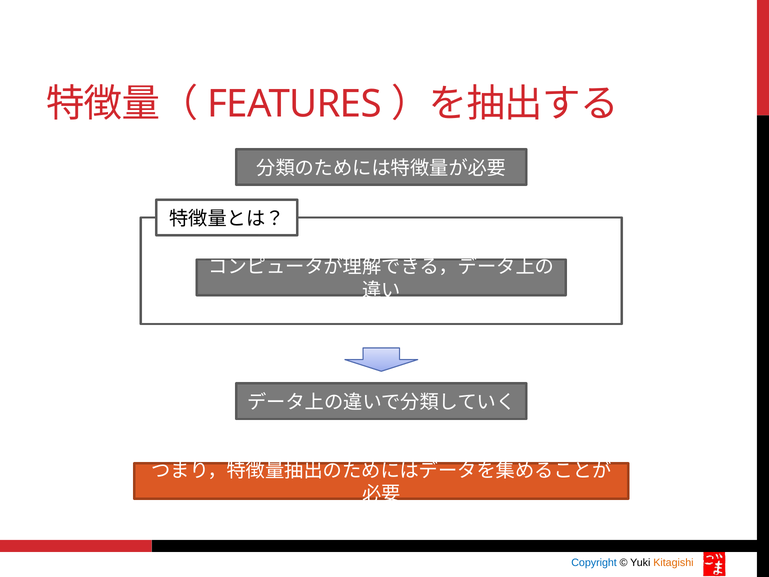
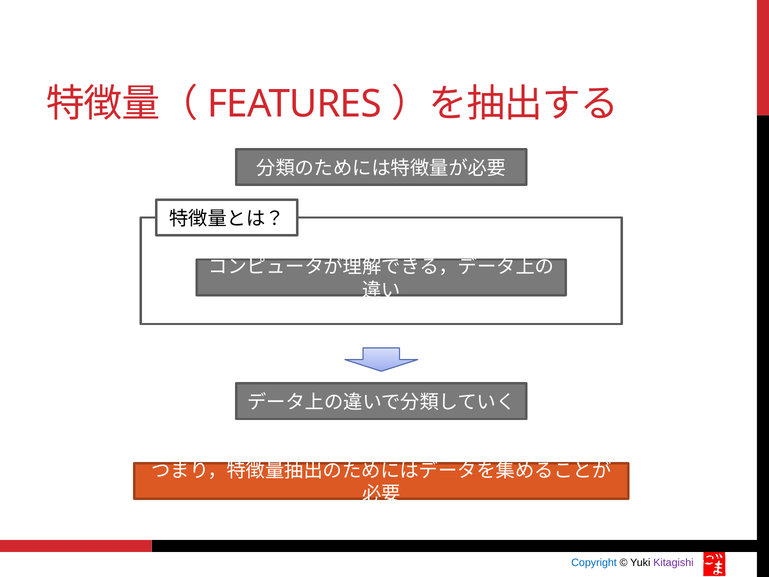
Kitagishi colour: orange -> purple
